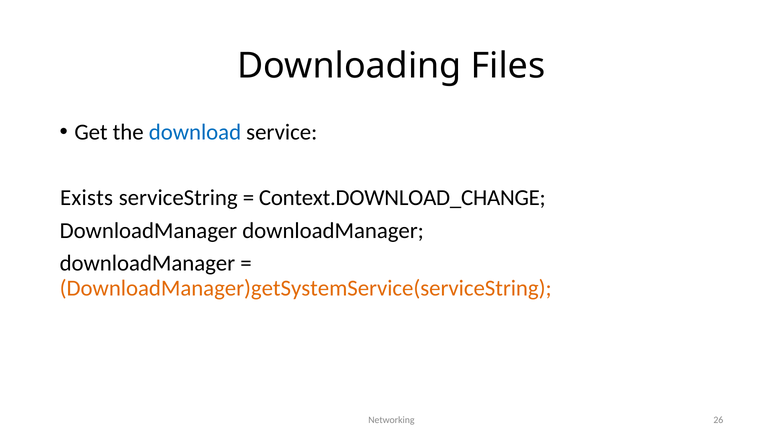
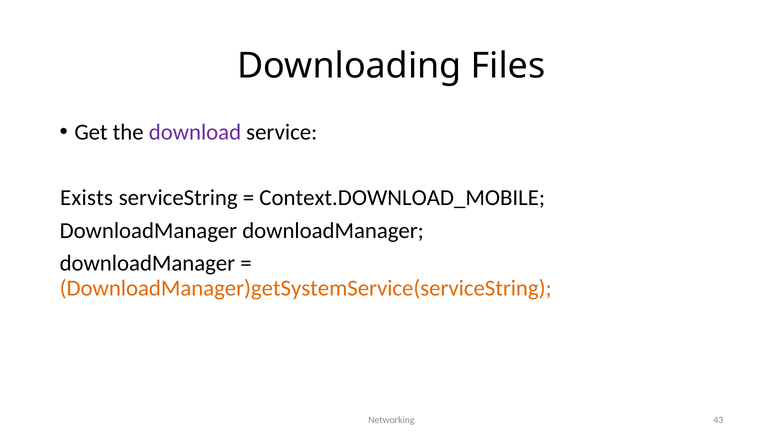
download colour: blue -> purple
Context.DOWNLOAD_CHANGE: Context.DOWNLOAD_CHANGE -> Context.DOWNLOAD_MOBILE
26: 26 -> 43
